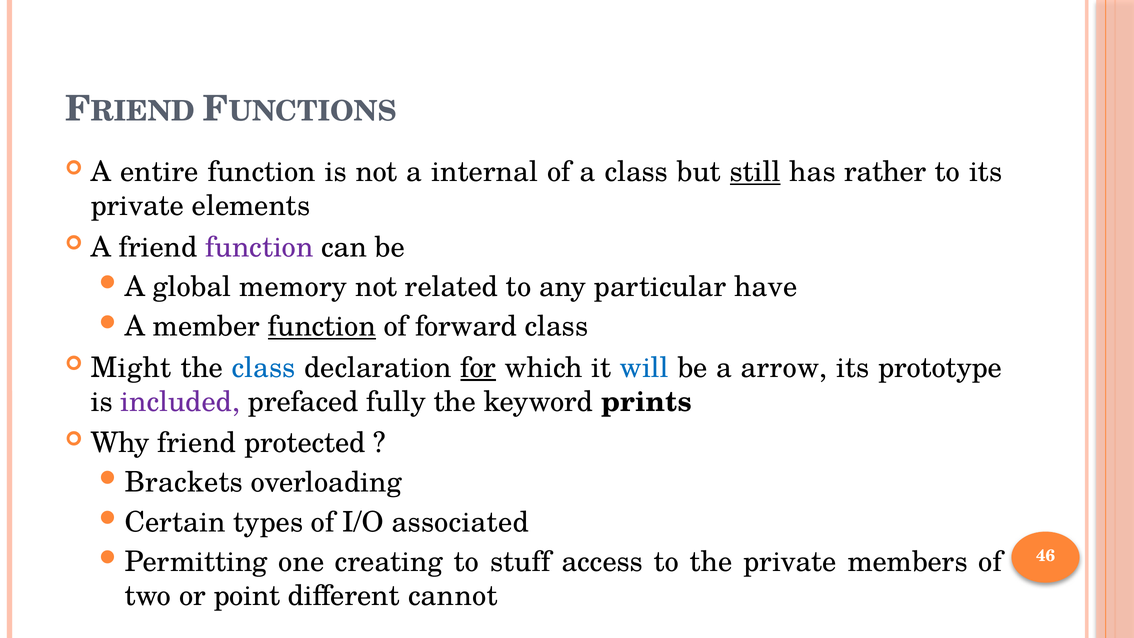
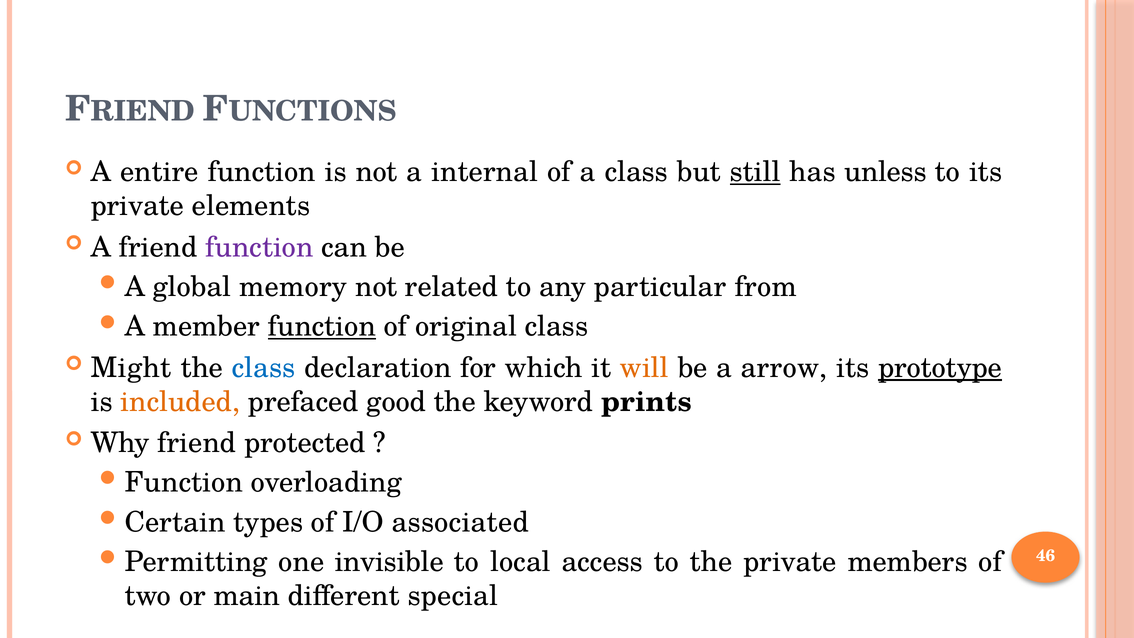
rather: rather -> unless
have: have -> from
forward: forward -> original
for underline: present -> none
will colour: blue -> orange
prototype underline: none -> present
included colour: purple -> orange
fully: fully -> good
Brackets at (184, 482): Brackets -> Function
creating: creating -> invisible
stuff: stuff -> local
point: point -> main
cannot: cannot -> special
